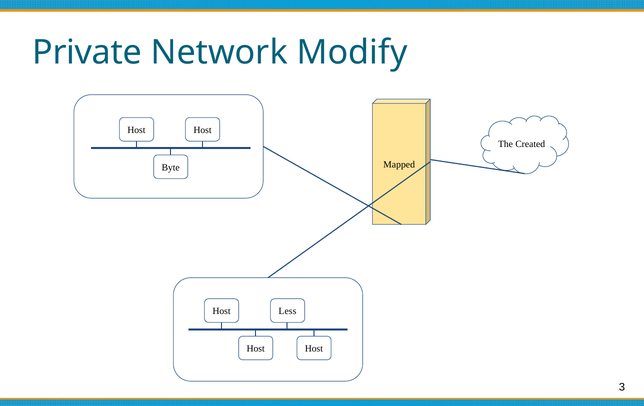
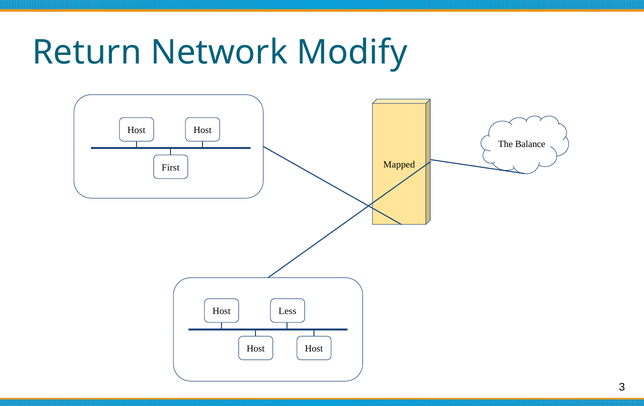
Private: Private -> Return
Created: Created -> Balance
Byte: Byte -> First
